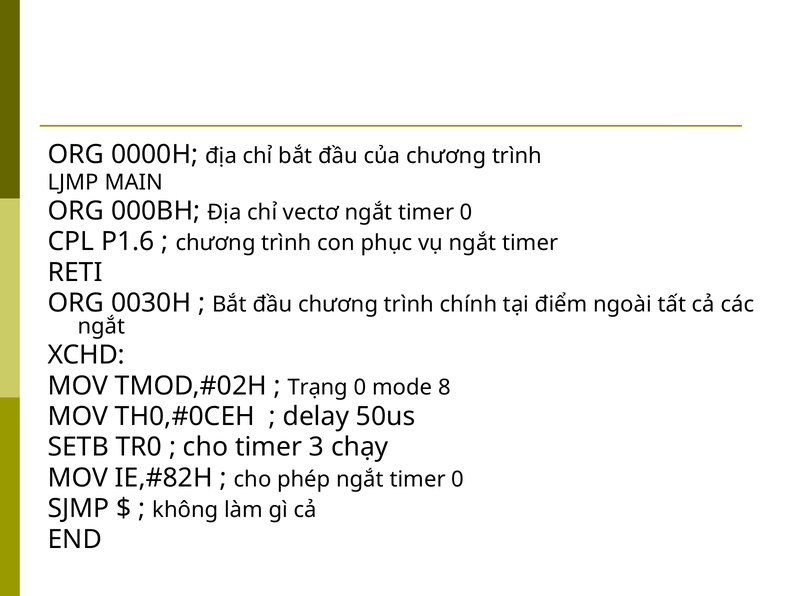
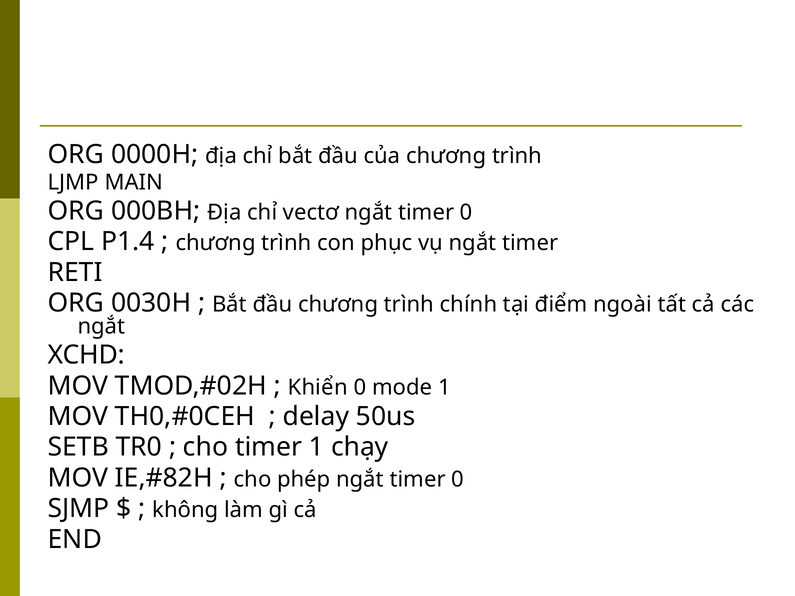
P1.6: P1.6 -> P1.4
Trạng: Trạng -> Khiển
mode 8: 8 -> 1
timer 3: 3 -> 1
